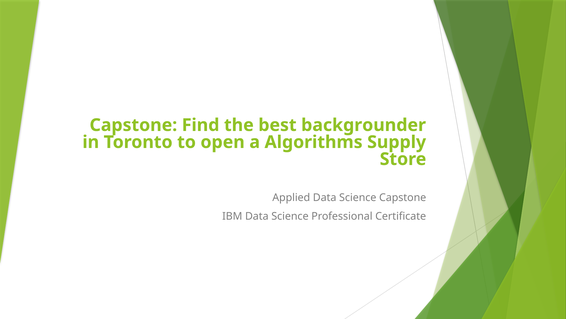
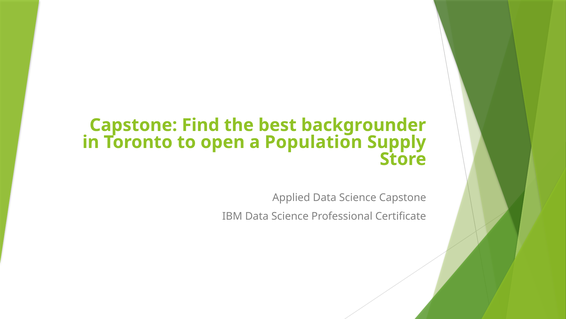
Algorithms: Algorithms -> Population
